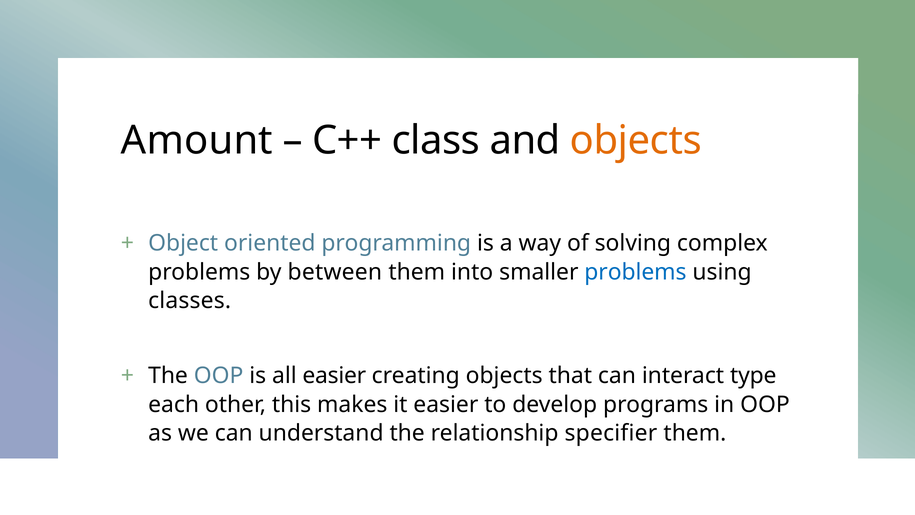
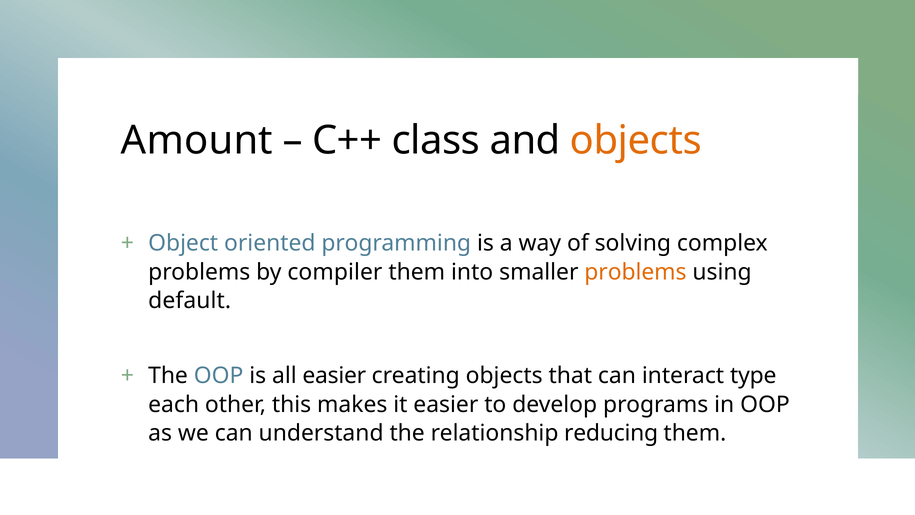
between: between -> compiler
problems at (635, 272) colour: blue -> orange
classes: classes -> default
specifier: specifier -> reducing
